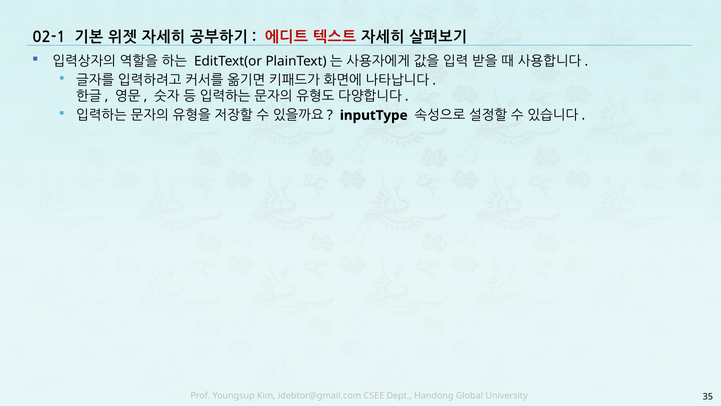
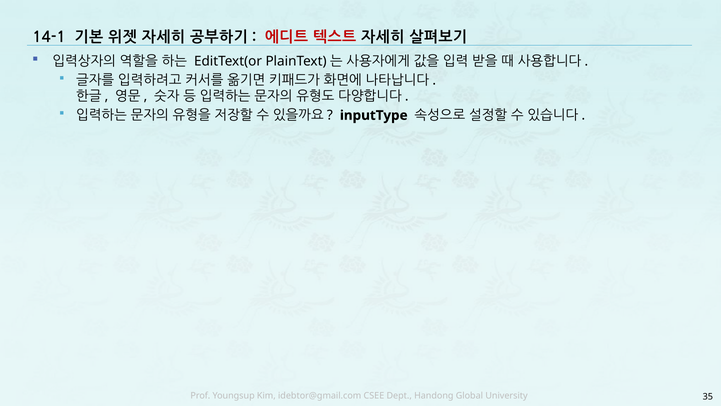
02-1: 02-1 -> 14-1
